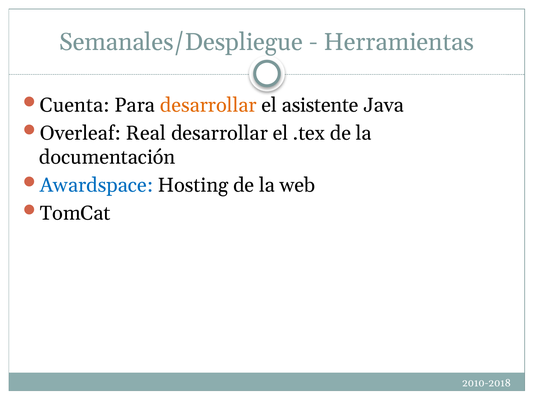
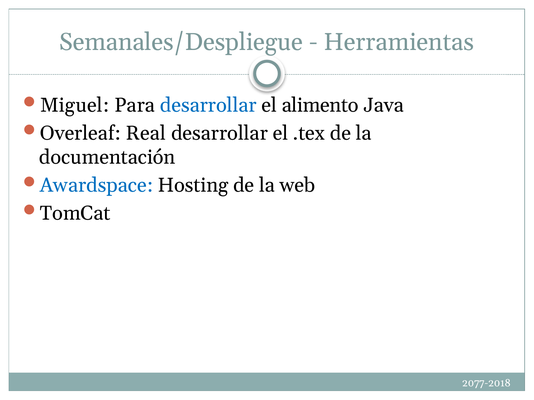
Cuenta: Cuenta -> Miguel
desarrollar at (208, 105) colour: orange -> blue
asistente: asistente -> alimento
2010-2018: 2010-2018 -> 2077-2018
